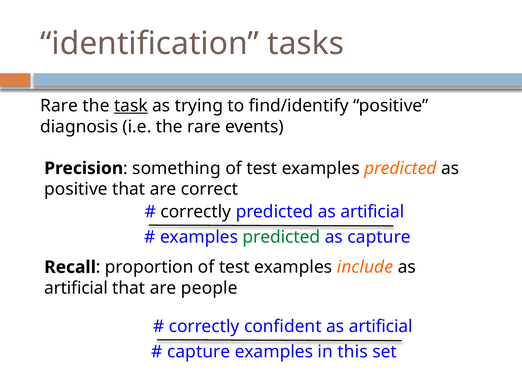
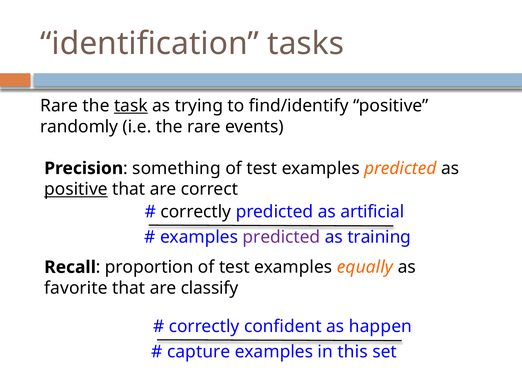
diagnosis: diagnosis -> randomly
positive at (76, 189) underline: none -> present
predicted at (281, 237) colour: green -> purple
as capture: capture -> training
include: include -> equally
artificial at (76, 288): artificial -> favorite
people: people -> classify
artificial at (381, 326): artificial -> happen
